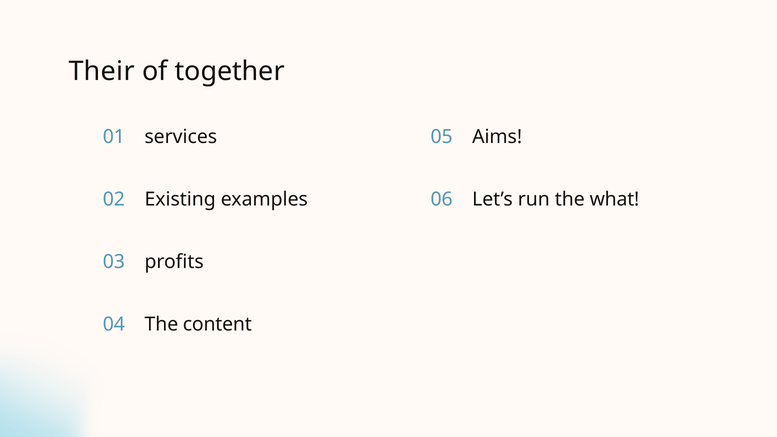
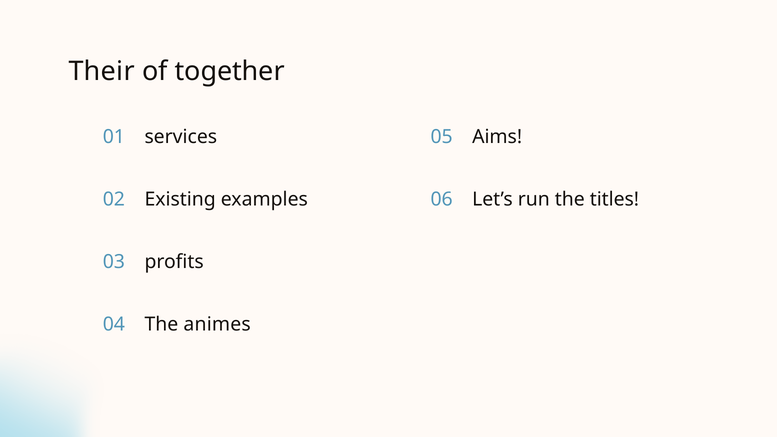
what: what -> titles
content: content -> animes
